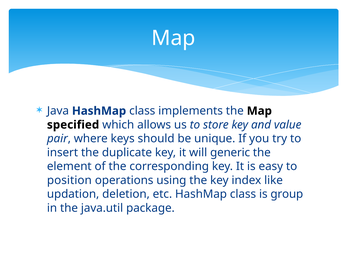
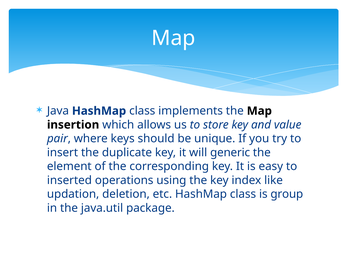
specified: specified -> insertion
position: position -> inserted
